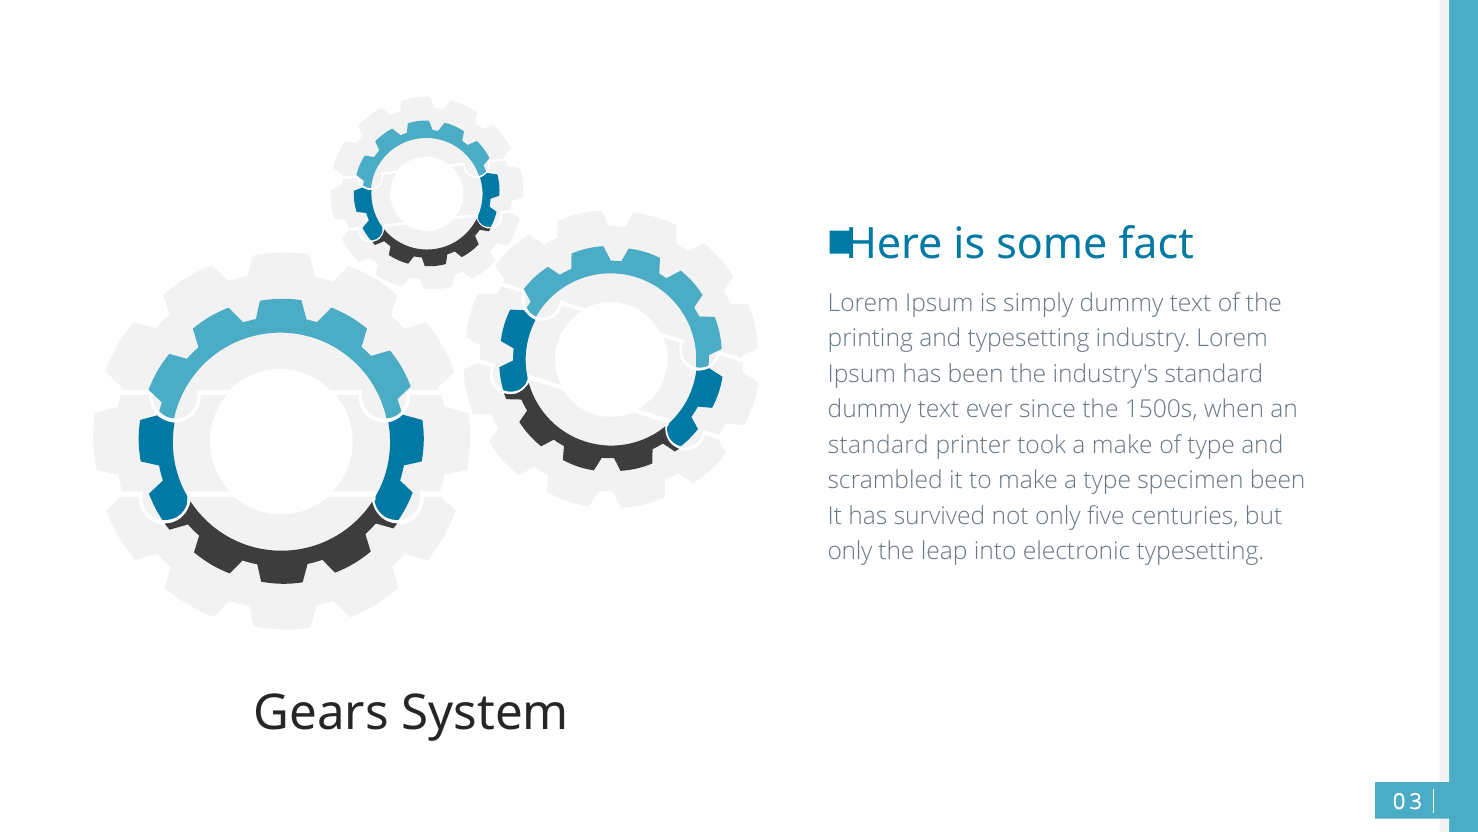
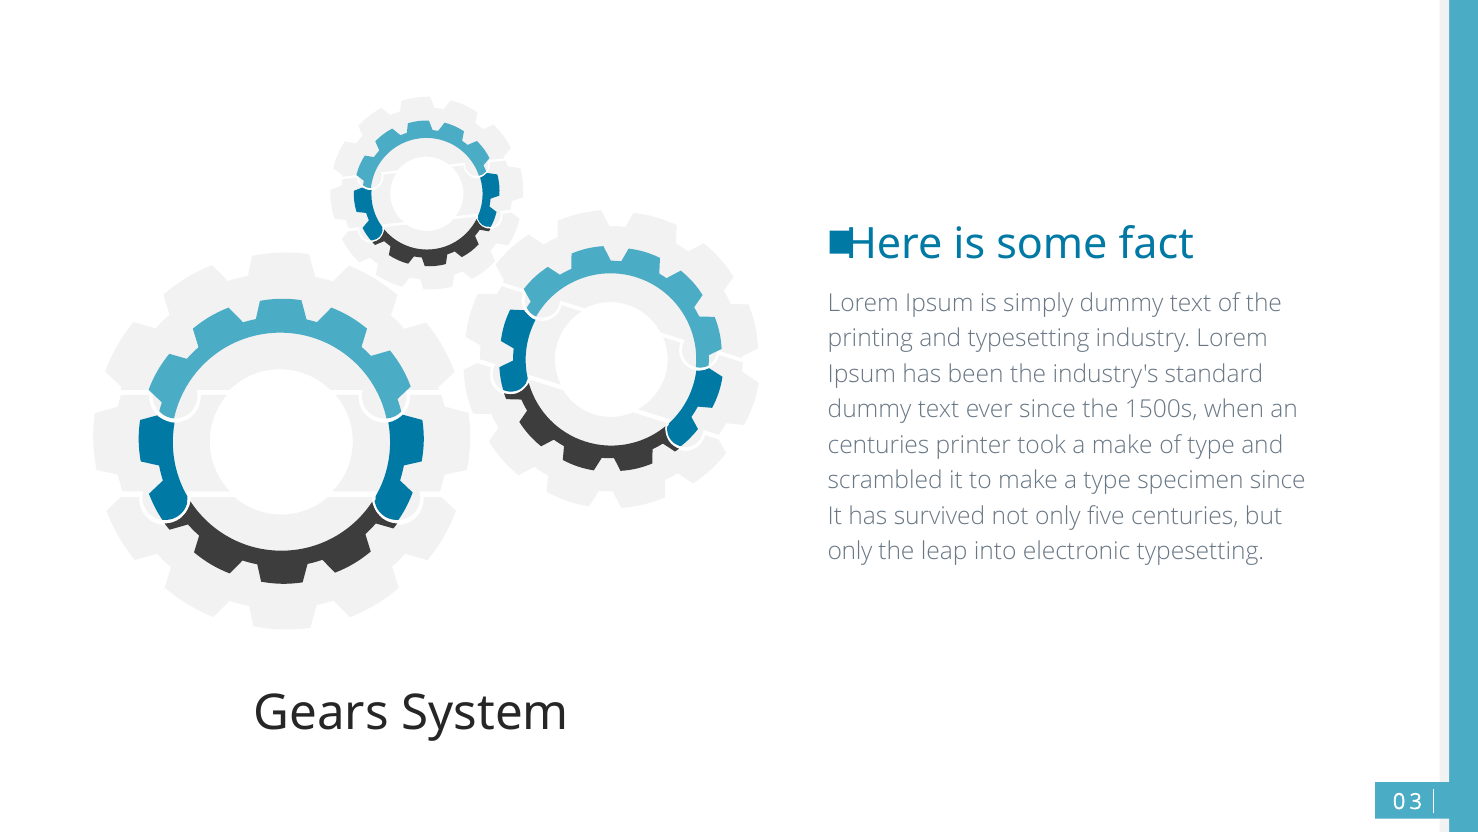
standard at (878, 445): standard -> centuries
specimen been: been -> since
